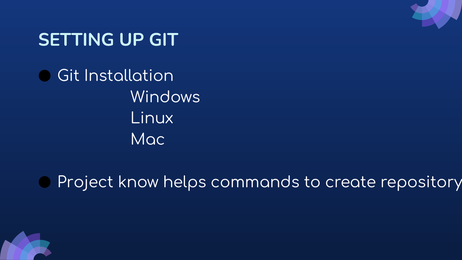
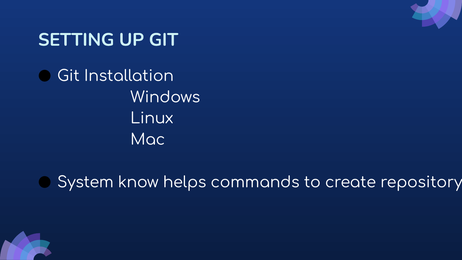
Project: Project -> System
